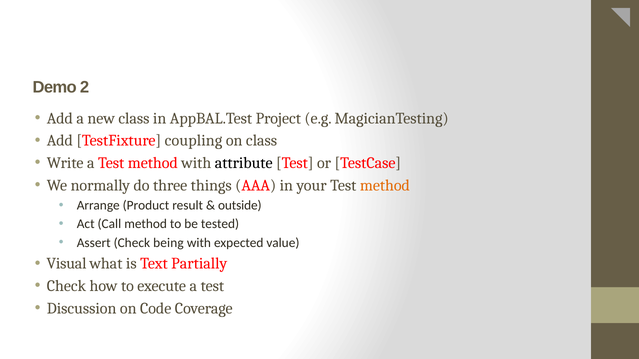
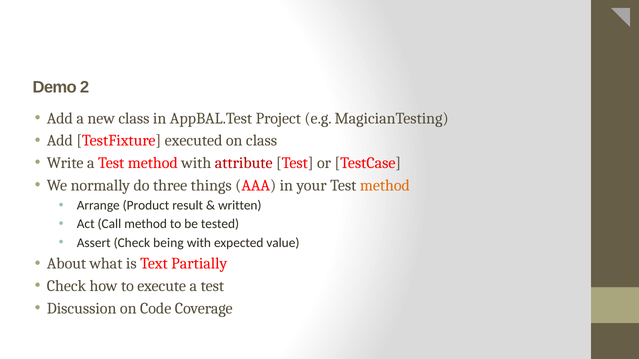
coupling: coupling -> executed
attribute colour: black -> red
outside: outside -> written
Visual: Visual -> About
